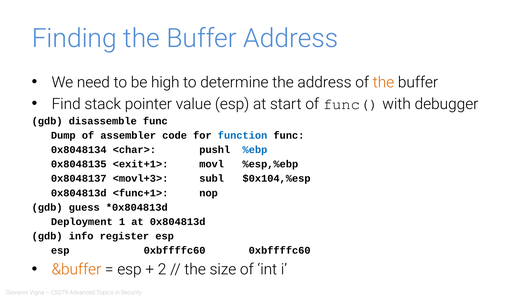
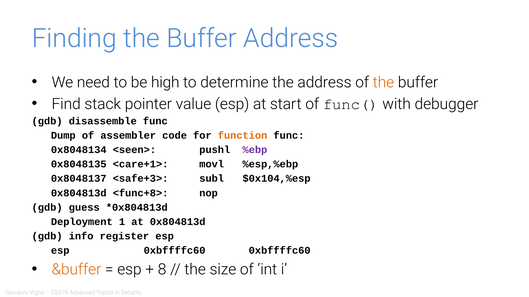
function colour: blue -> orange
<char>: <char> -> <seen>
%ebp colour: blue -> purple
<exit+1>: <exit+1> -> <care+1>
<movl+3>: <movl+3> -> <safe+3>
<func+1>: <func+1> -> <func+8>
2: 2 -> 8
